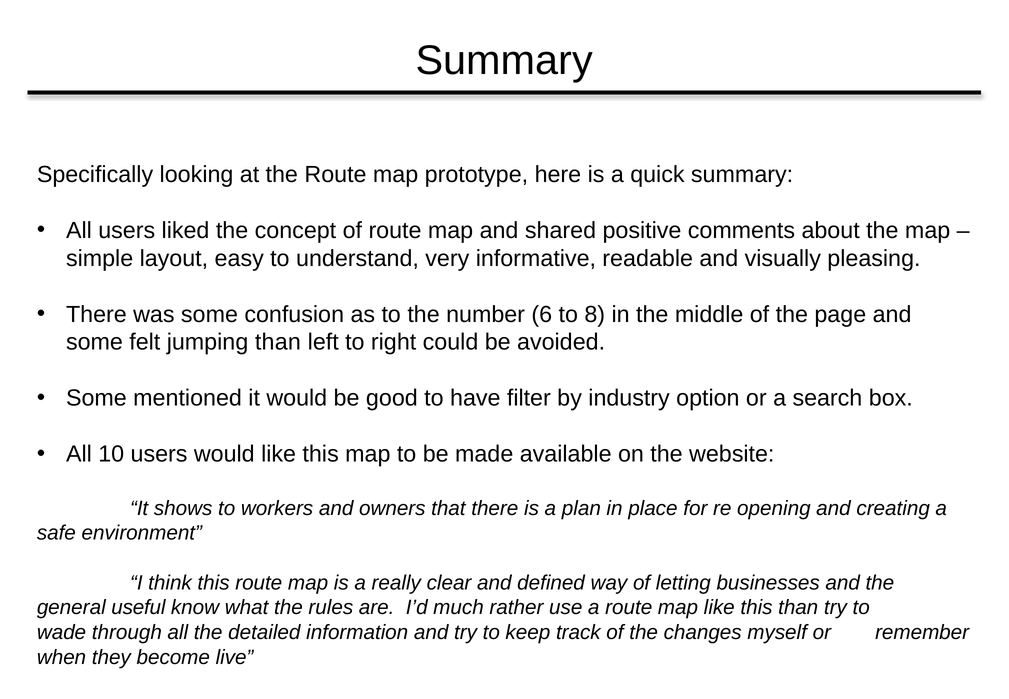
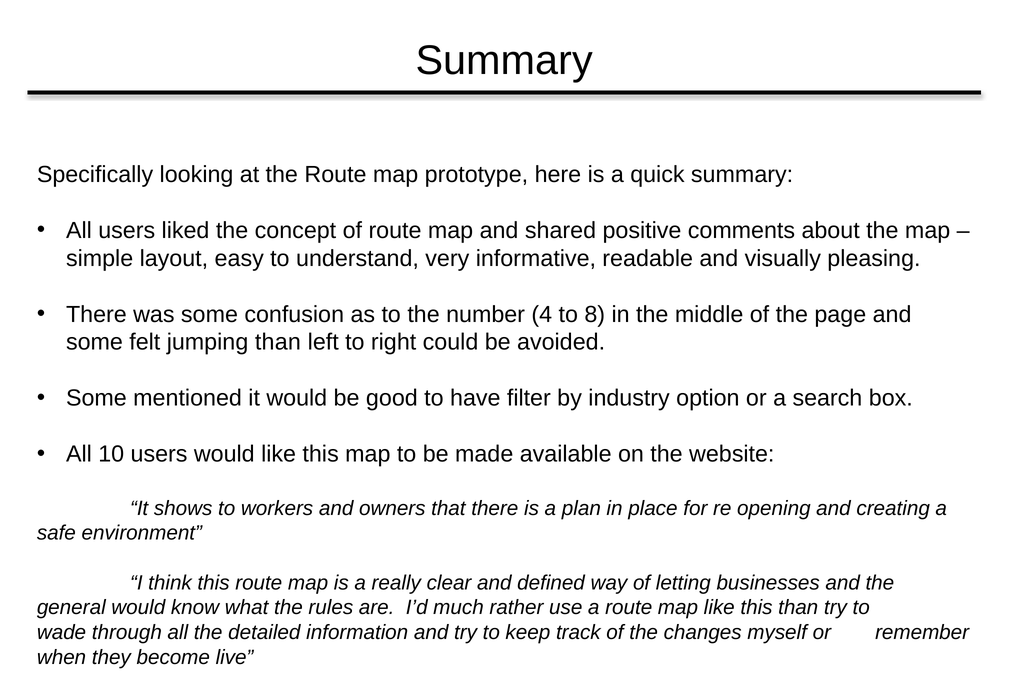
6: 6 -> 4
general useful: useful -> would
